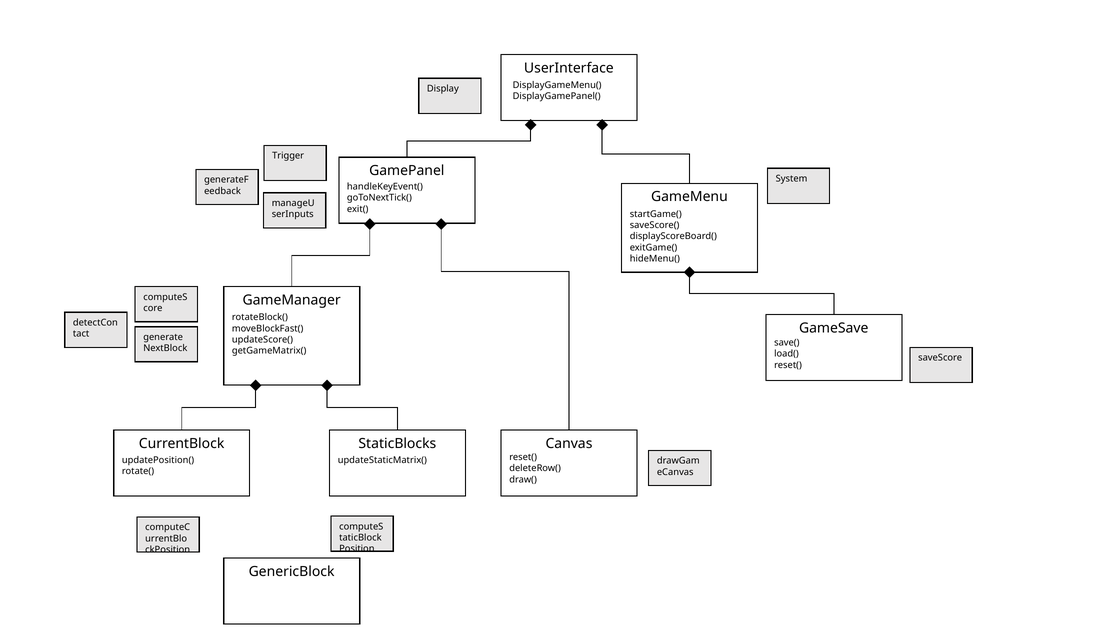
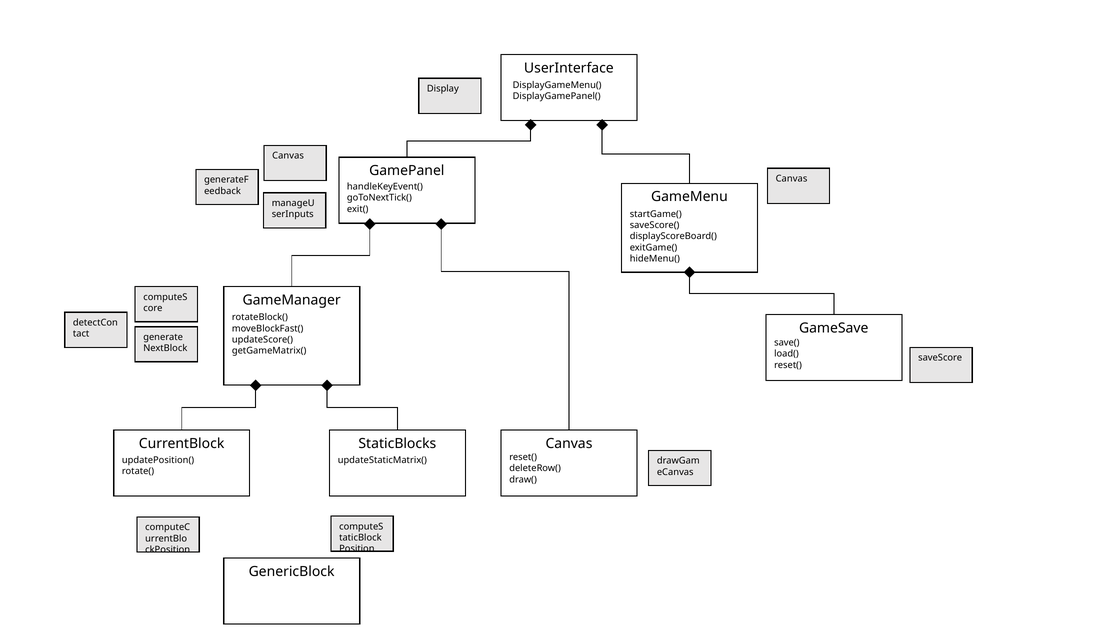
Trigger at (288, 156): Trigger -> Canvas
System at (792, 179): System -> Canvas
